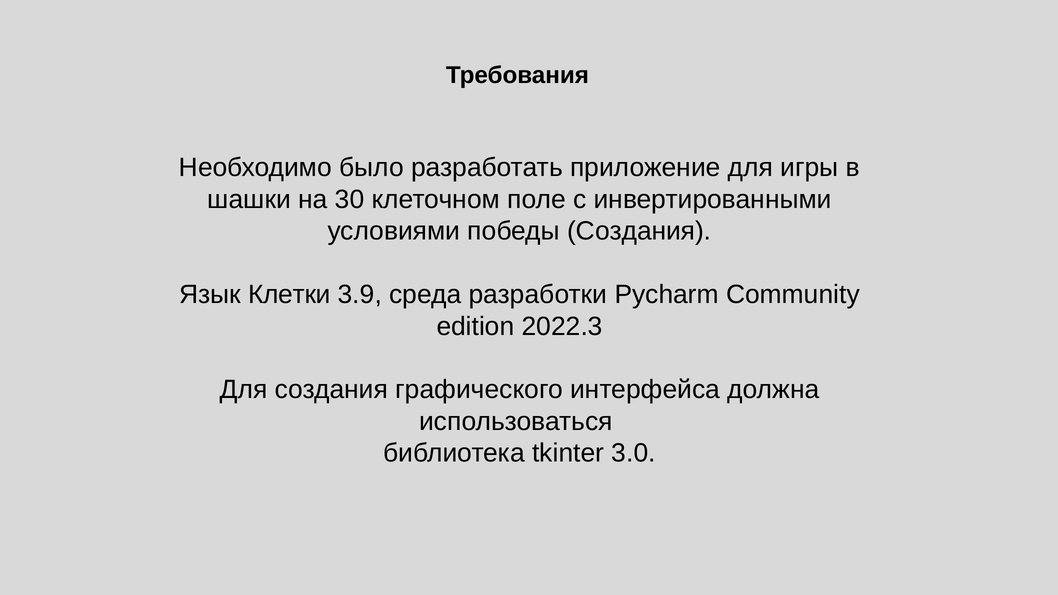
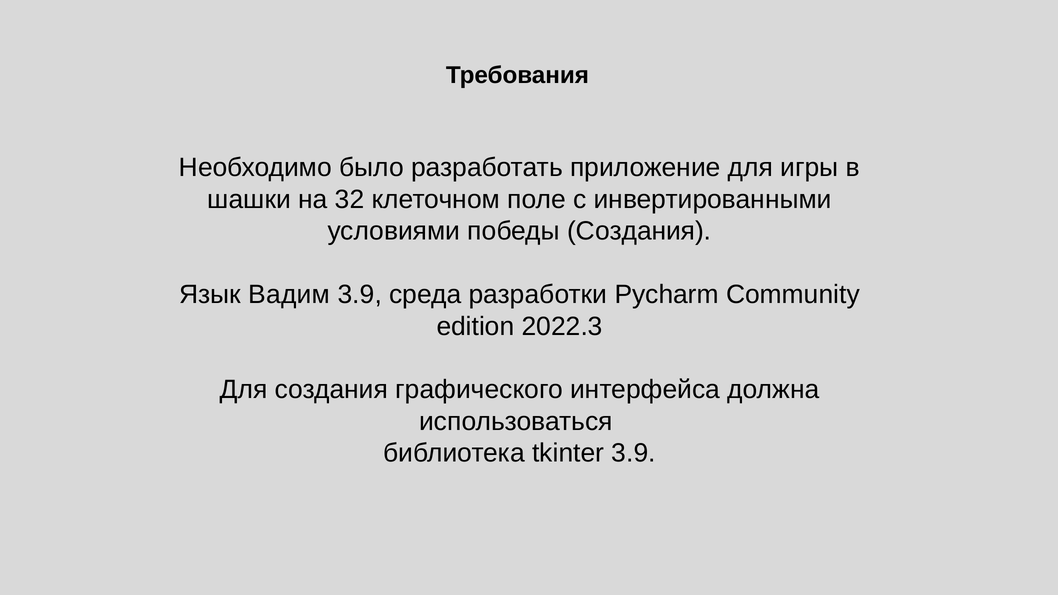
30: 30 -> 32
Клетки: Клетки -> Вадим
tkinter 3.0: 3.0 -> 3.9
